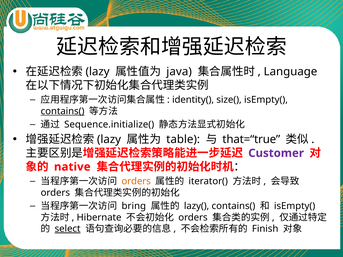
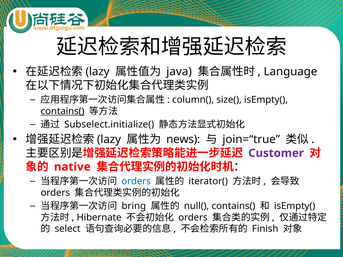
identity(: identity( -> column(
Sequence.initialize(: Sequence.initialize( -> Subselect.initialize(
table: table -> news
that=“true: that=“true -> join=“true
orders at (136, 181) colour: orange -> blue
lazy(: lazy( -> null(
select underline: present -> none
